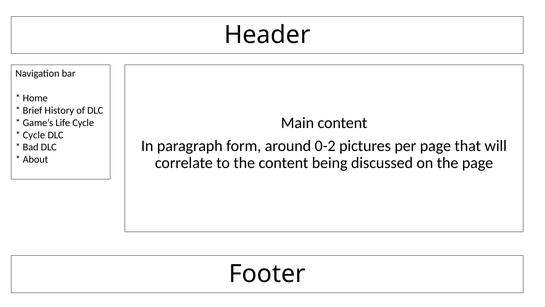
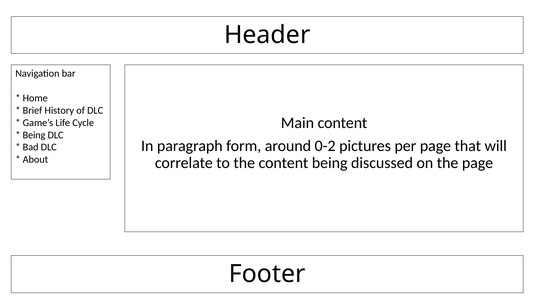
Cycle at (34, 135): Cycle -> Being
